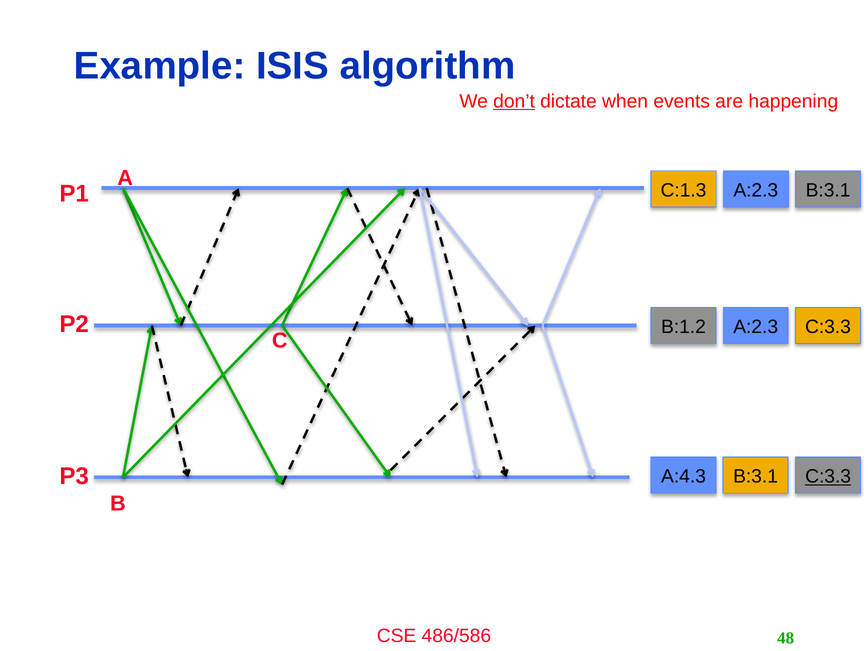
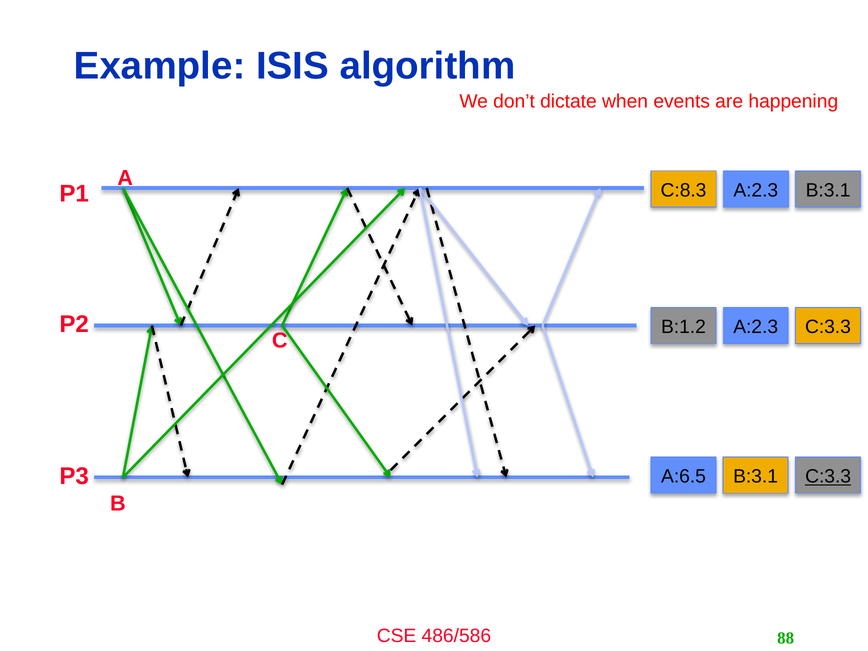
don’t underline: present -> none
C:1.3: C:1.3 -> C:8.3
A:4.3: A:4.3 -> A:6.5
48: 48 -> 88
